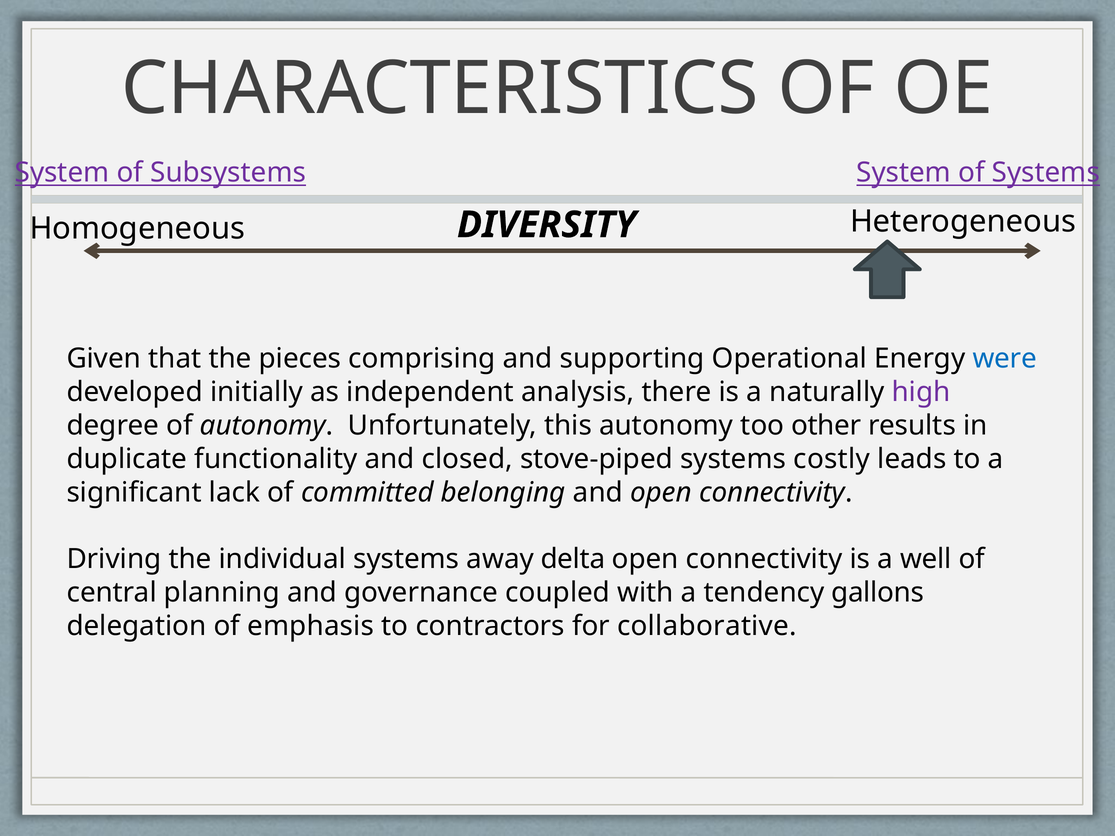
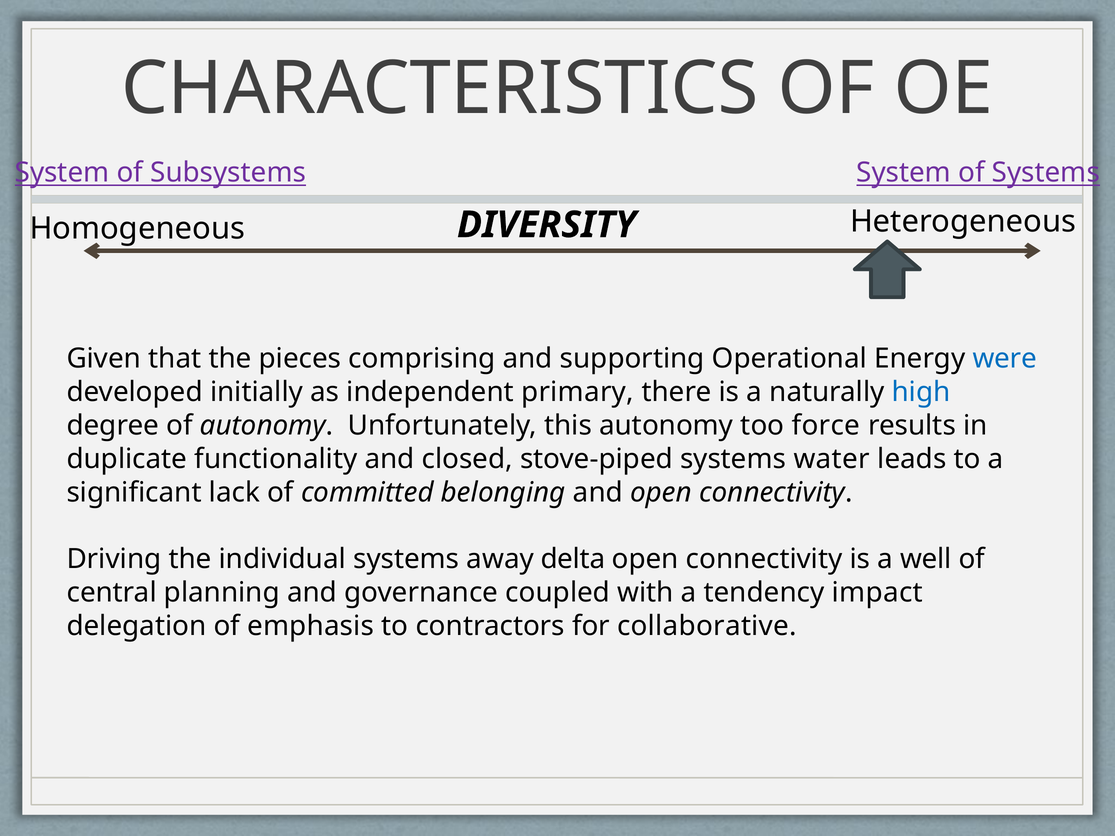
analysis: analysis -> primary
high colour: purple -> blue
other: other -> force
costly: costly -> water
gallons: gallons -> impact
